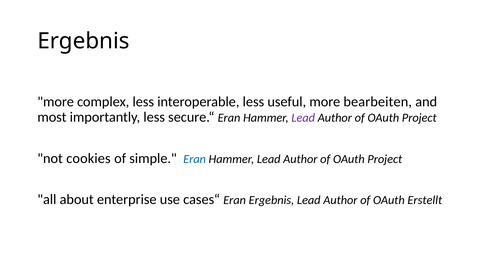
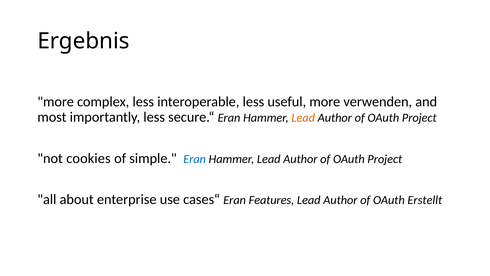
bearbeiten: bearbeiten -> verwenden
Lead at (303, 118) colour: purple -> orange
Eran Ergebnis: Ergebnis -> Features
